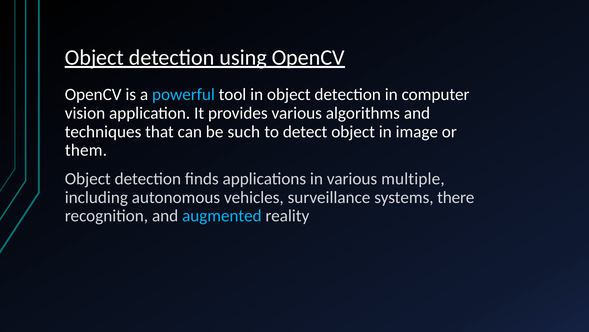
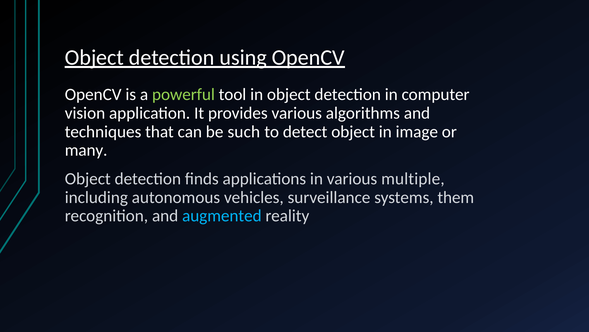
powerful colour: light blue -> light green
them: them -> many
there: there -> them
